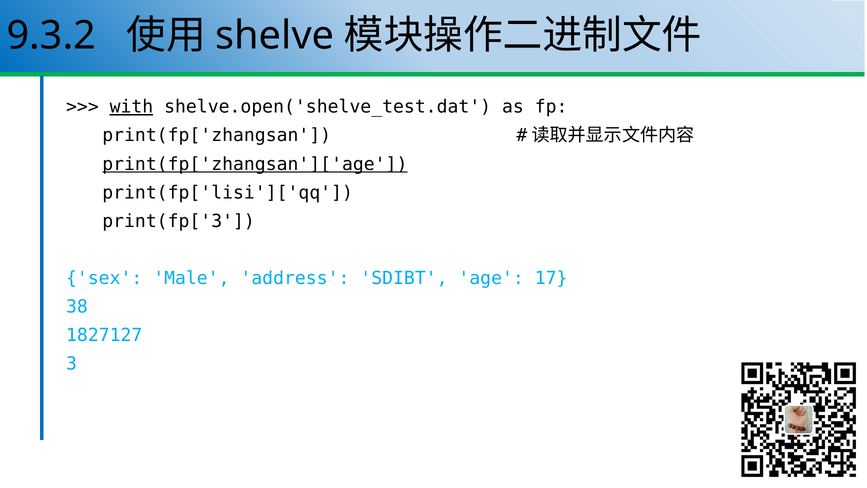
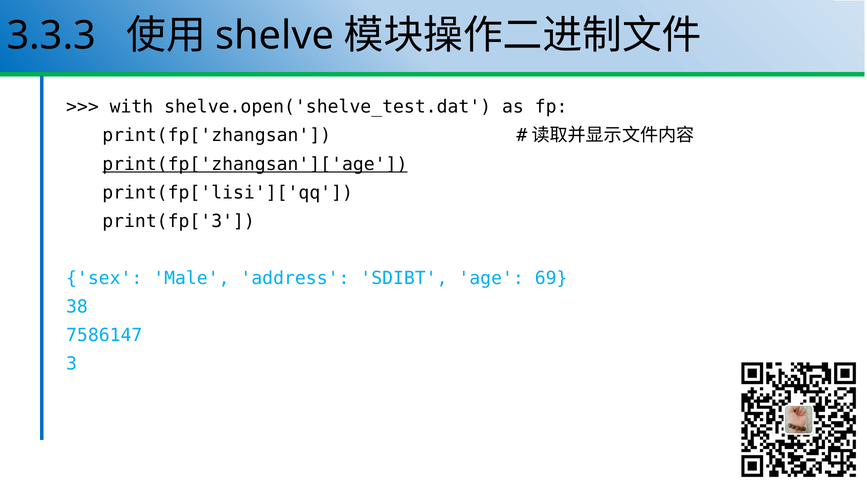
9.3.2: 9.3.2 -> 3.3.3
with underline: present -> none
17: 17 -> 69
1827127: 1827127 -> 7586147
